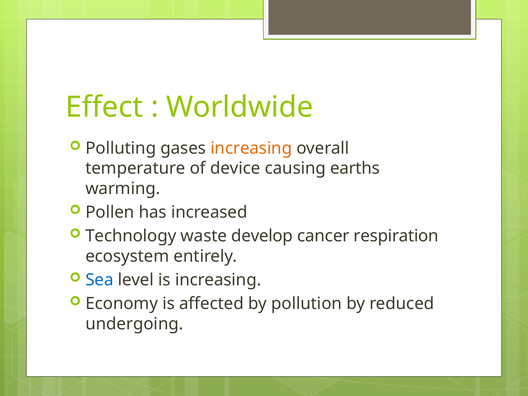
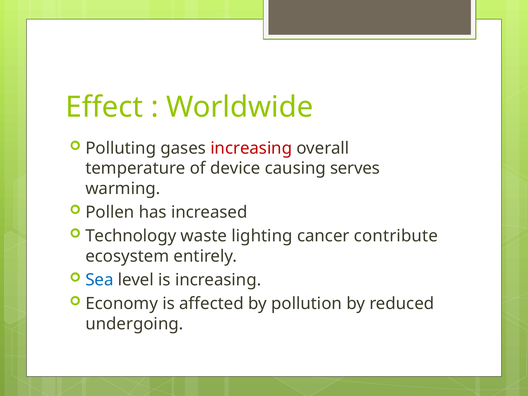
increasing at (251, 148) colour: orange -> red
earths: earths -> serves
develop: develop -> lighting
respiration: respiration -> contribute
